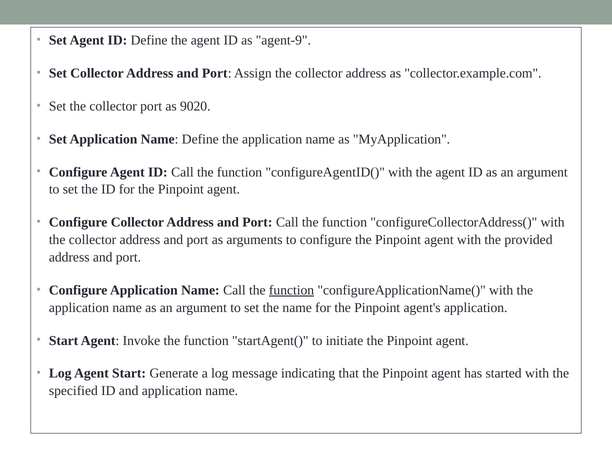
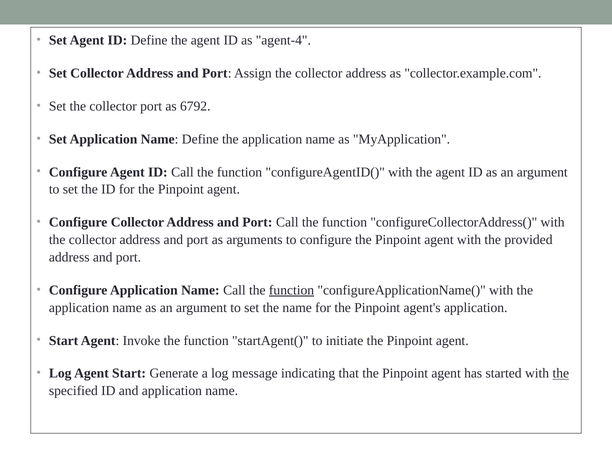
agent-9: agent-9 -> agent-4
9020: 9020 -> 6792
the at (561, 373) underline: none -> present
